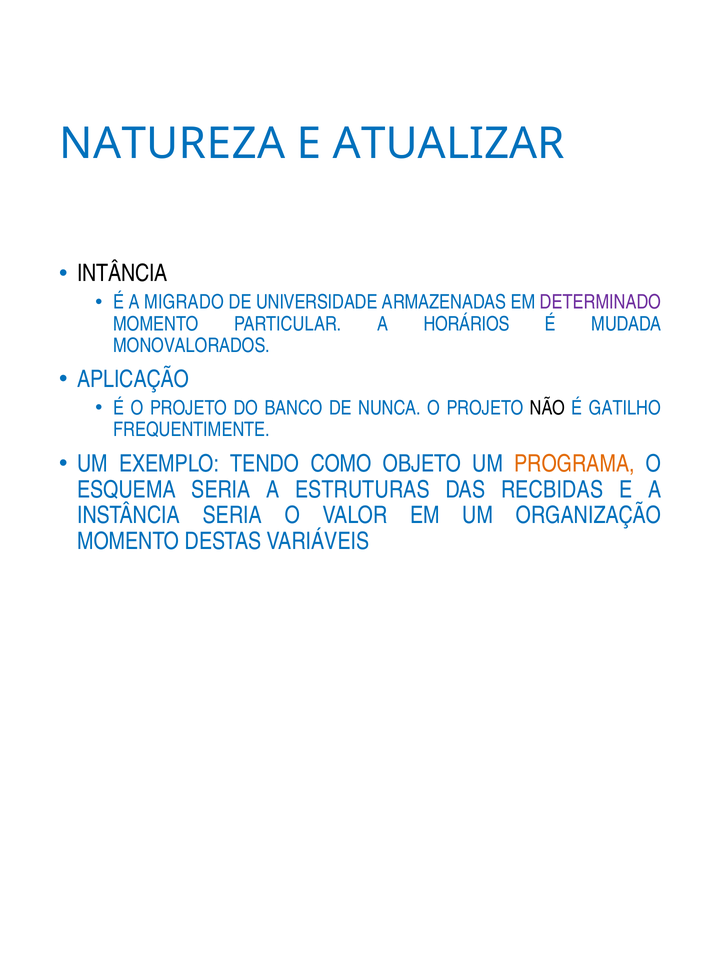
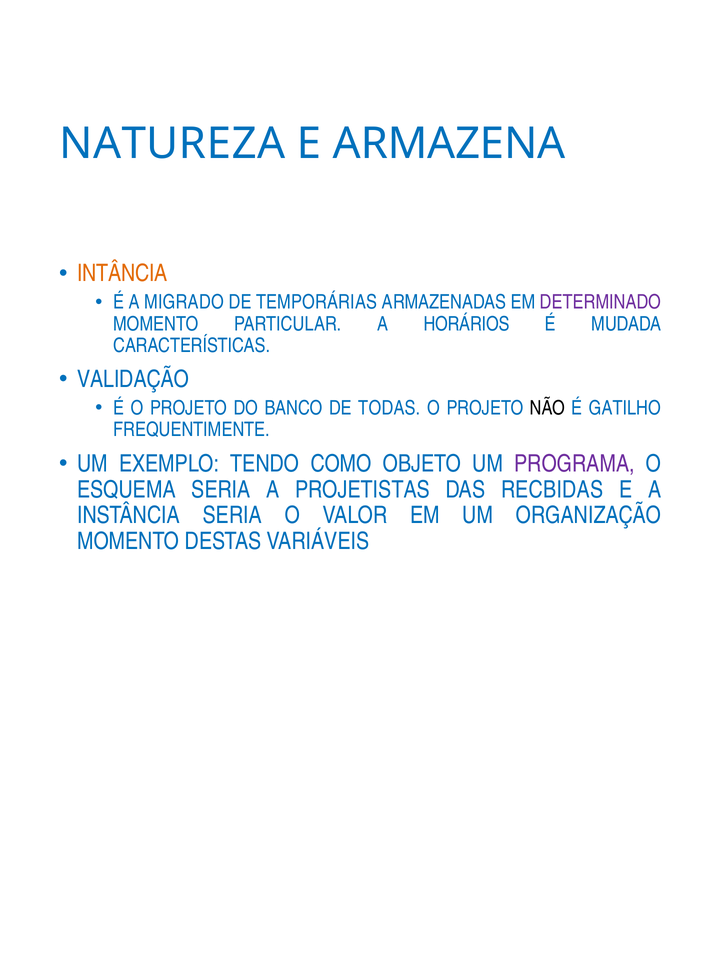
ATUALIZAR: ATUALIZAR -> ARMAZENA
INTÂNCIA colour: black -> orange
UNIVERSIDADE: UNIVERSIDADE -> TEMPORÁRIAS
MONOVALORADOS: MONOVALORADOS -> CARACTERÍSTICAS
APLICAÇÃO: APLICAÇÃO -> VALIDAÇÃO
NUNCA: NUNCA -> TODAS
PROGRAMA colour: orange -> purple
ESTRUTURAS: ESTRUTURAS -> PROJETISTAS
